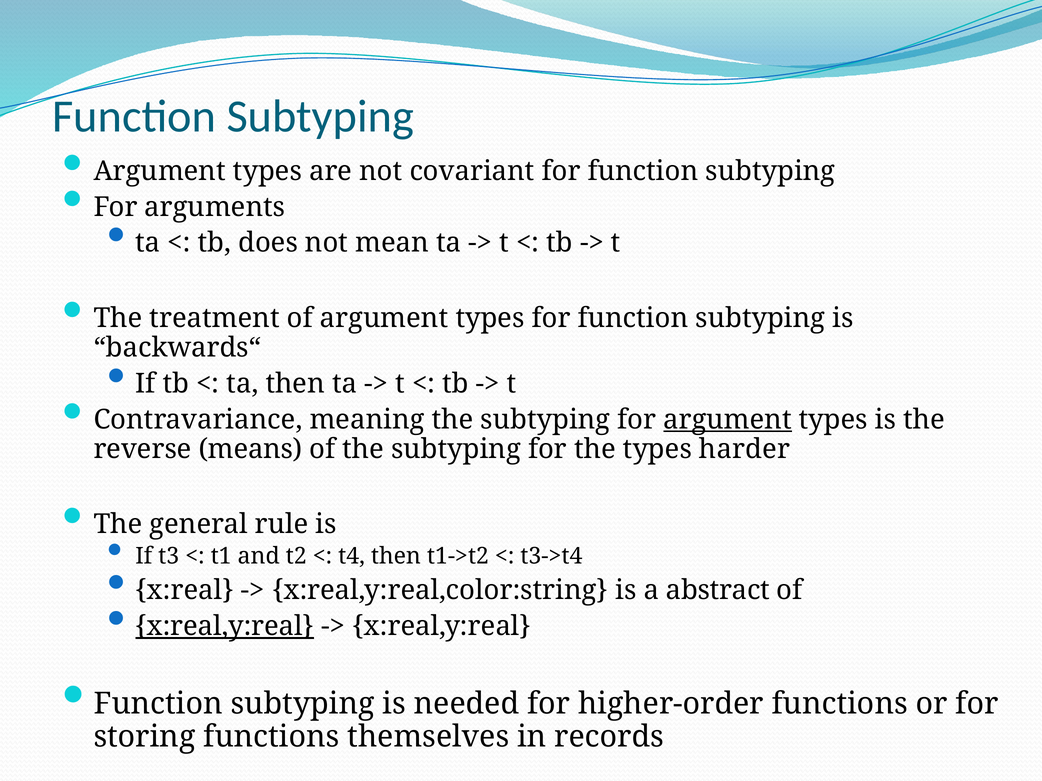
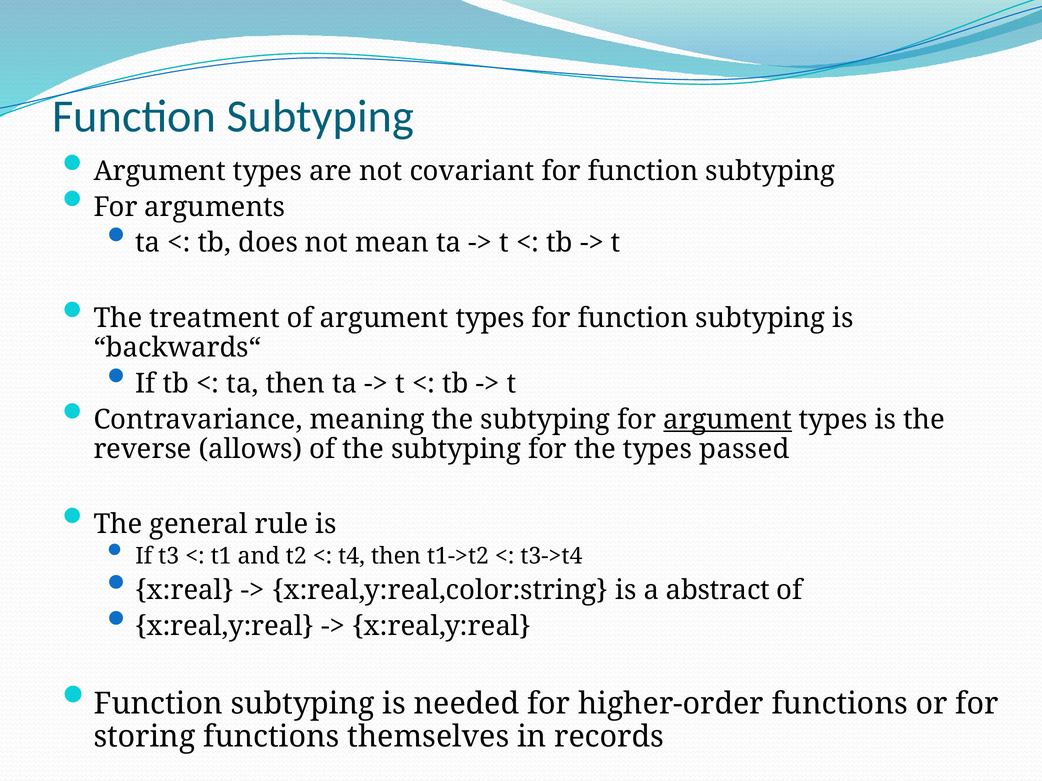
means: means -> allows
harder: harder -> passed
x:real,y:real at (225, 627) underline: present -> none
